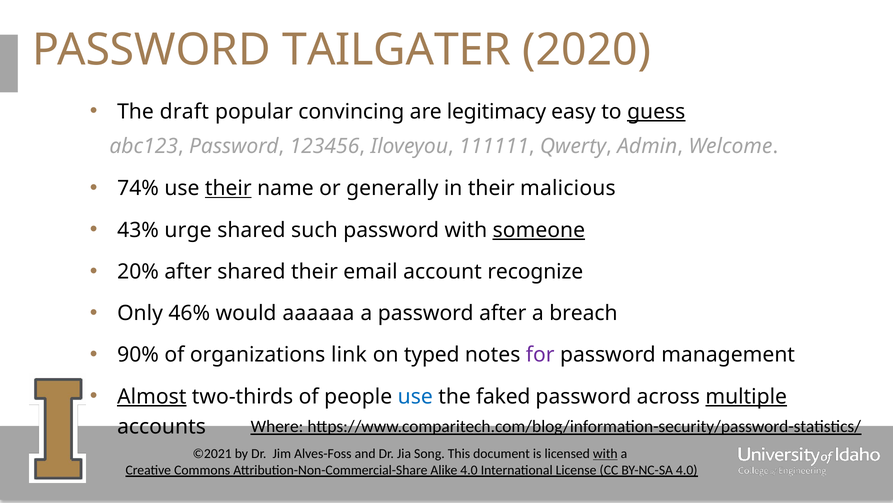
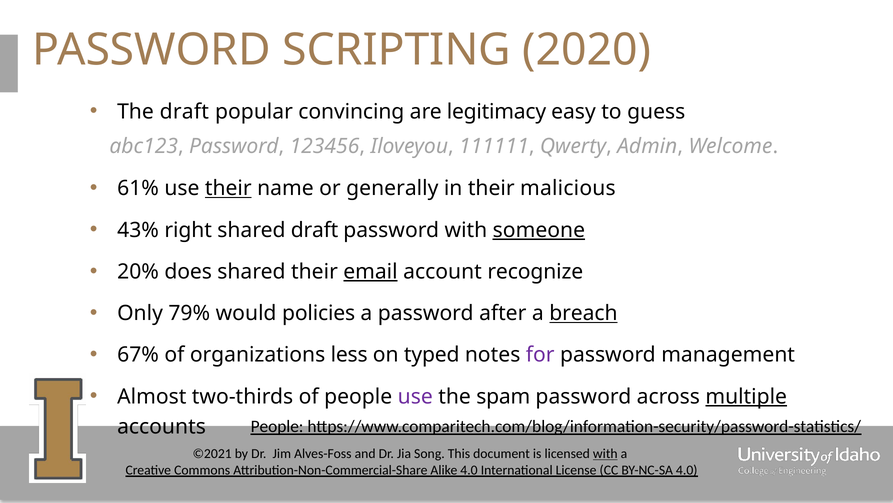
TAILGATER: TAILGATER -> SCRIPTING
guess underline: present -> none
74%: 74% -> 61%
urge: urge -> right
shared such: such -> draft
20% after: after -> does
email underline: none -> present
46%: 46% -> 79%
aaaaaa: aaaaaa -> policies
breach underline: none -> present
90%: 90% -> 67%
link: link -> less
Almost underline: present -> none
use at (415, 396) colour: blue -> purple
faked: faked -> spam
accounts Where: Where -> People
